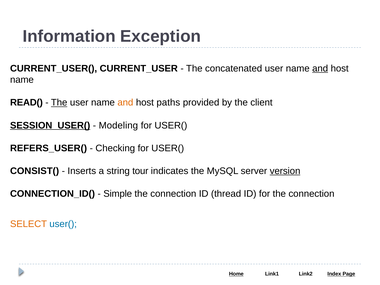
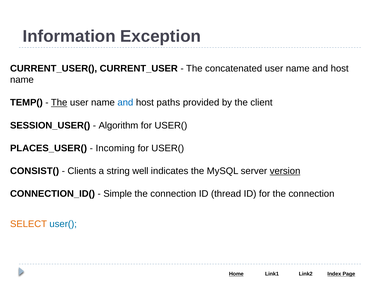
and at (320, 68) underline: present -> none
READ(: READ( -> TEMP(
and at (125, 103) colour: orange -> blue
SESSION_USER( underline: present -> none
Modeling: Modeling -> Algorithm
REFERS_USER(: REFERS_USER( -> PLACES_USER(
Checking: Checking -> Incoming
Inserts: Inserts -> Clients
tour: tour -> well
